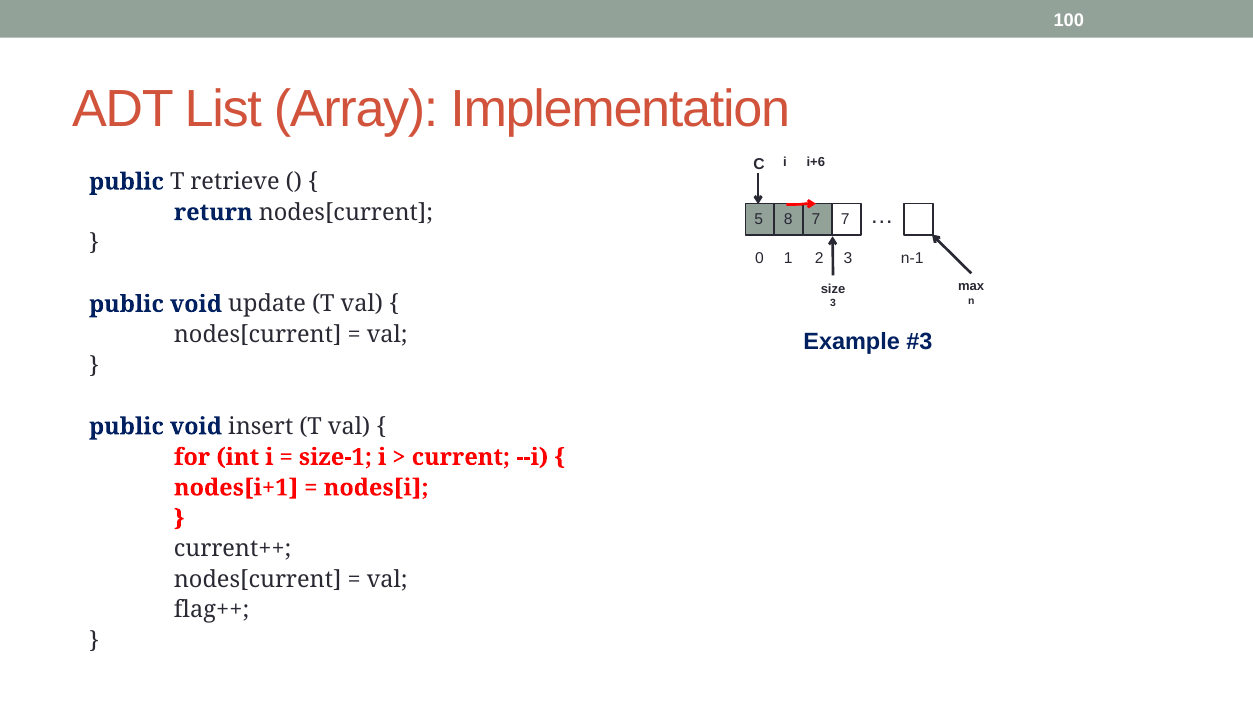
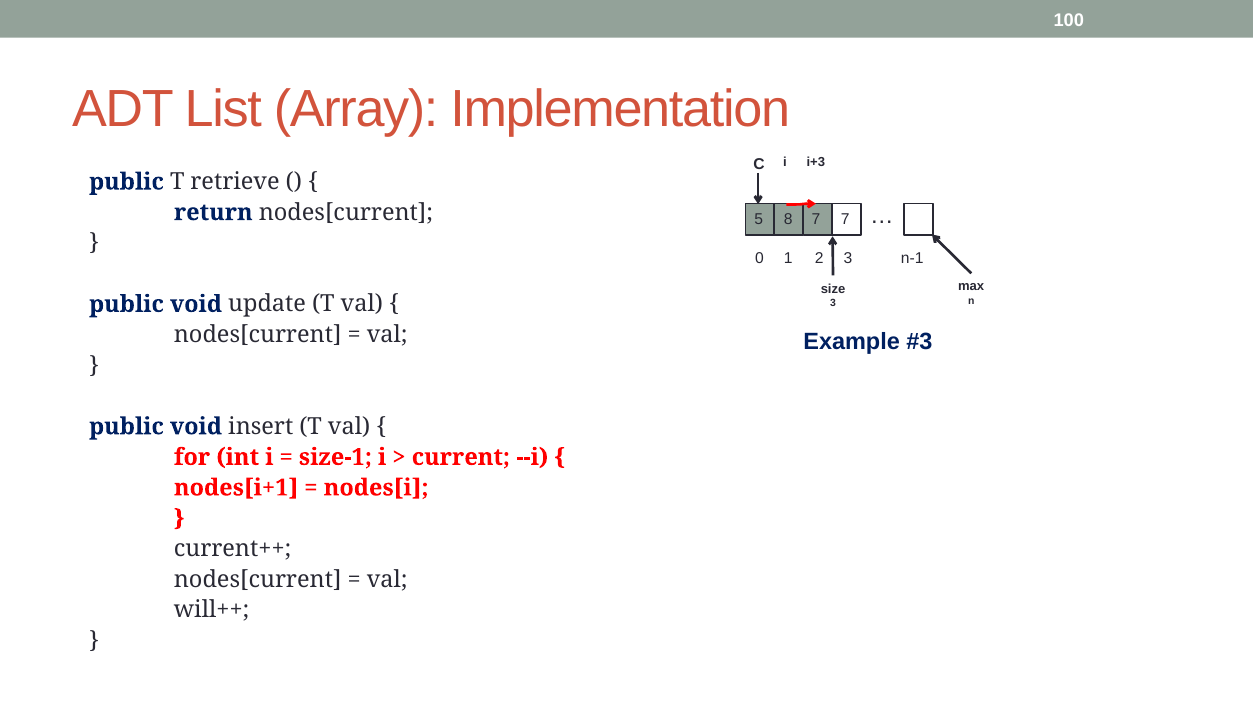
i+6: i+6 -> i+3
flag++: flag++ -> will++
